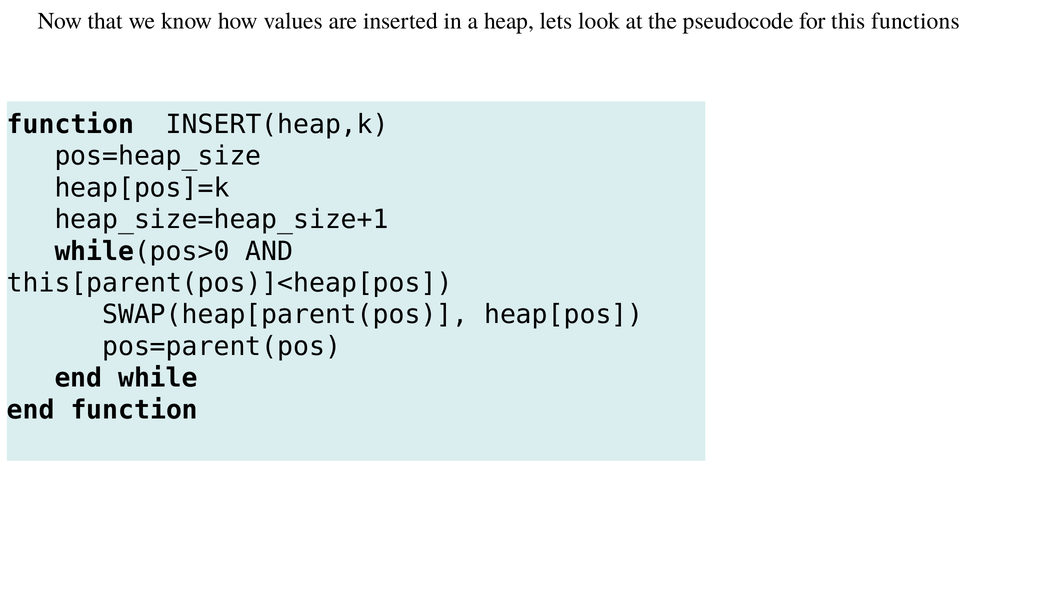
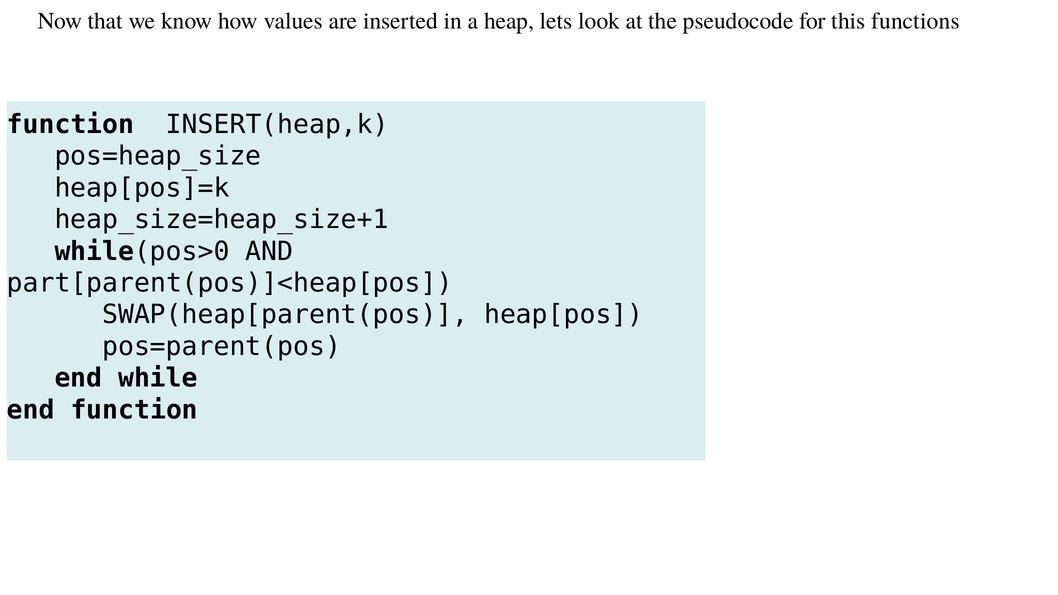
this[parent(pos)]<heap[pos: this[parent(pos)]<heap[pos -> part[parent(pos)]<heap[pos
